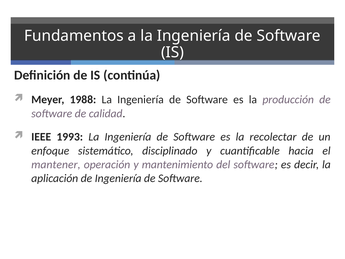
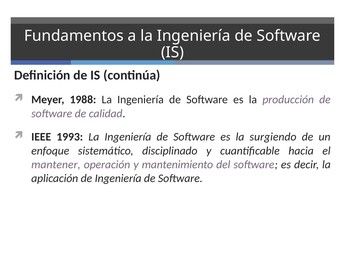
recolectar: recolectar -> surgiendo
